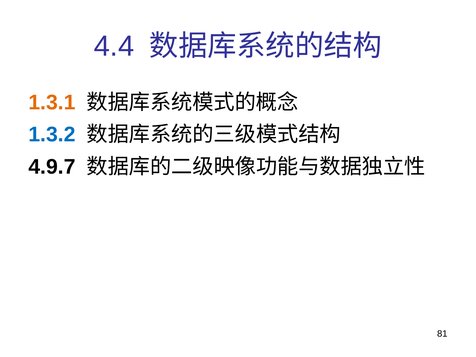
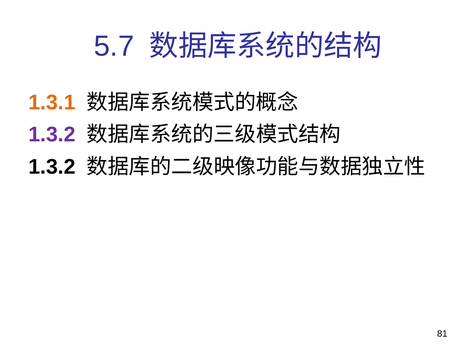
4.4: 4.4 -> 5.7
1.3.2 at (52, 135) colour: blue -> purple
4.9.7 at (52, 167): 4.9.7 -> 1.3.2
